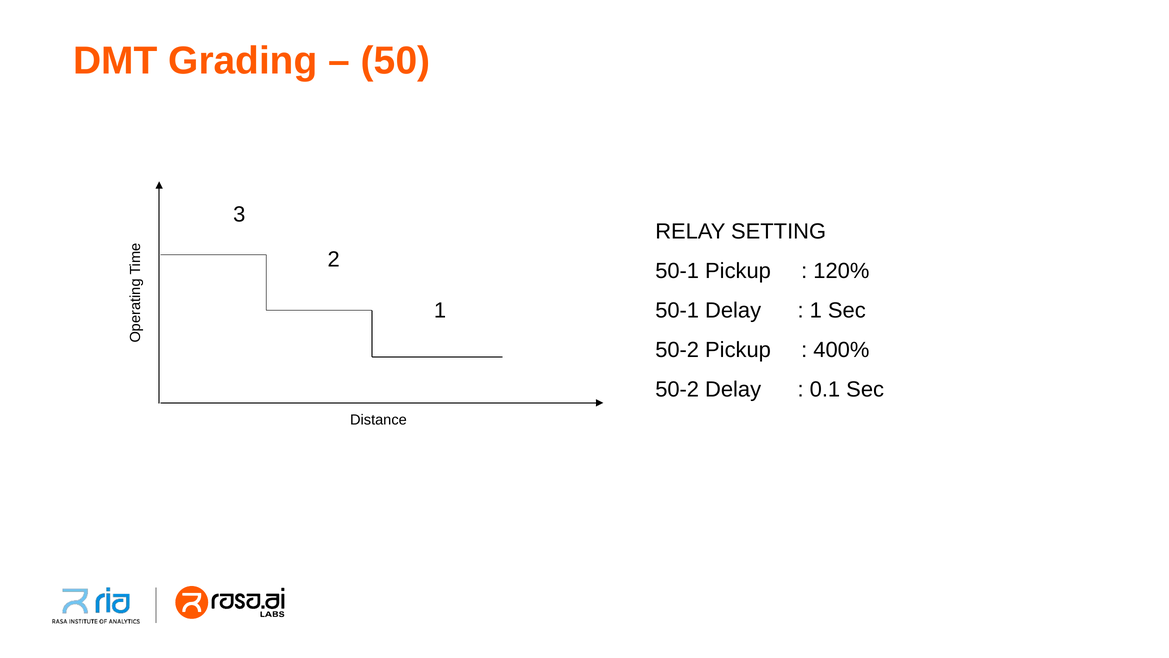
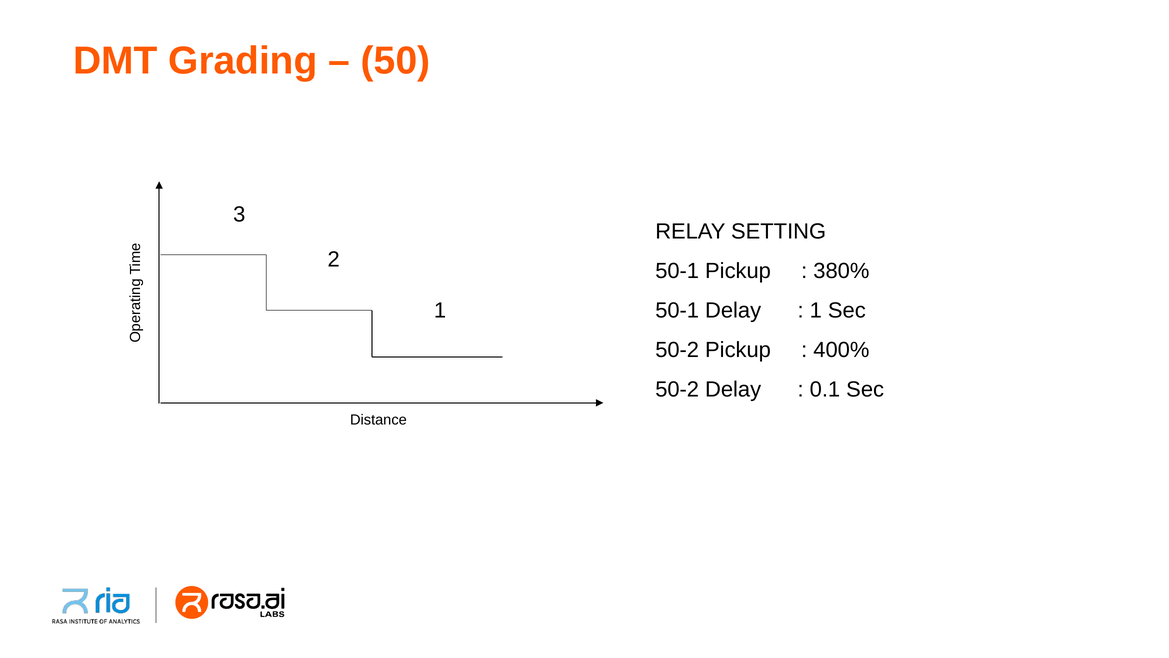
120%: 120% -> 380%
